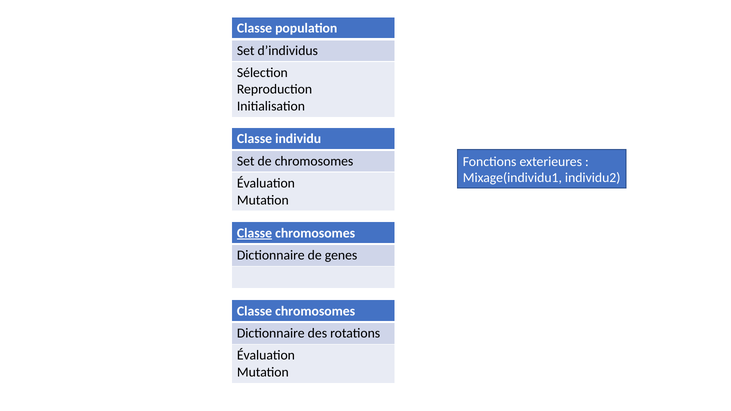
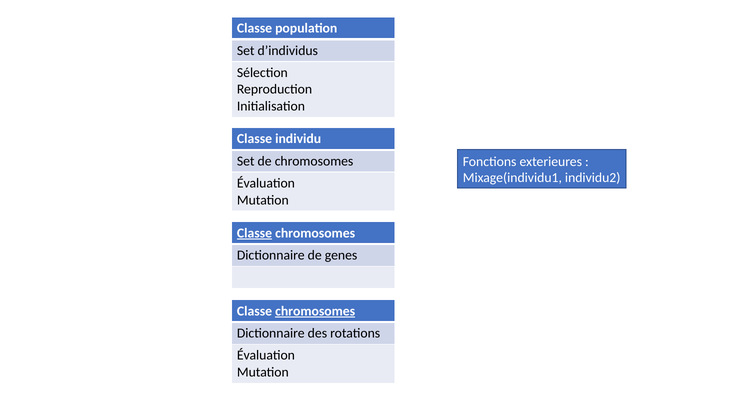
chromosomes at (315, 311) underline: none -> present
